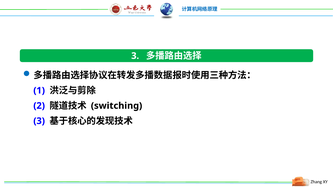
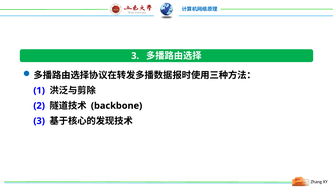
switching: switching -> backbone
